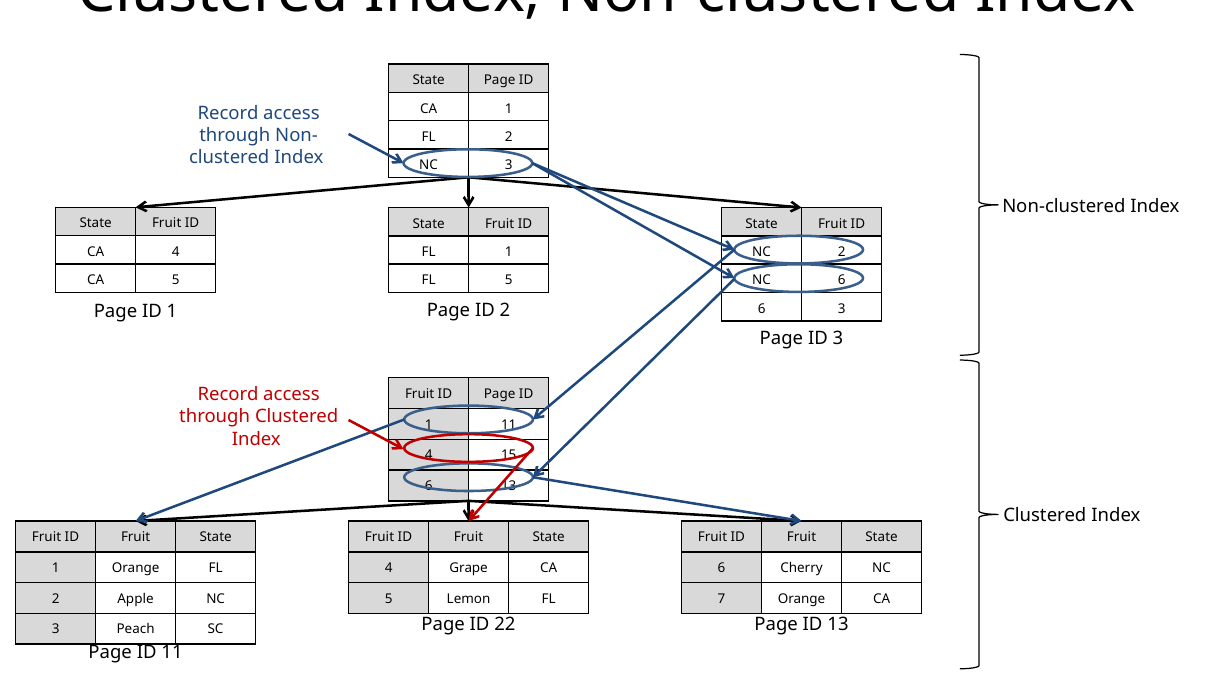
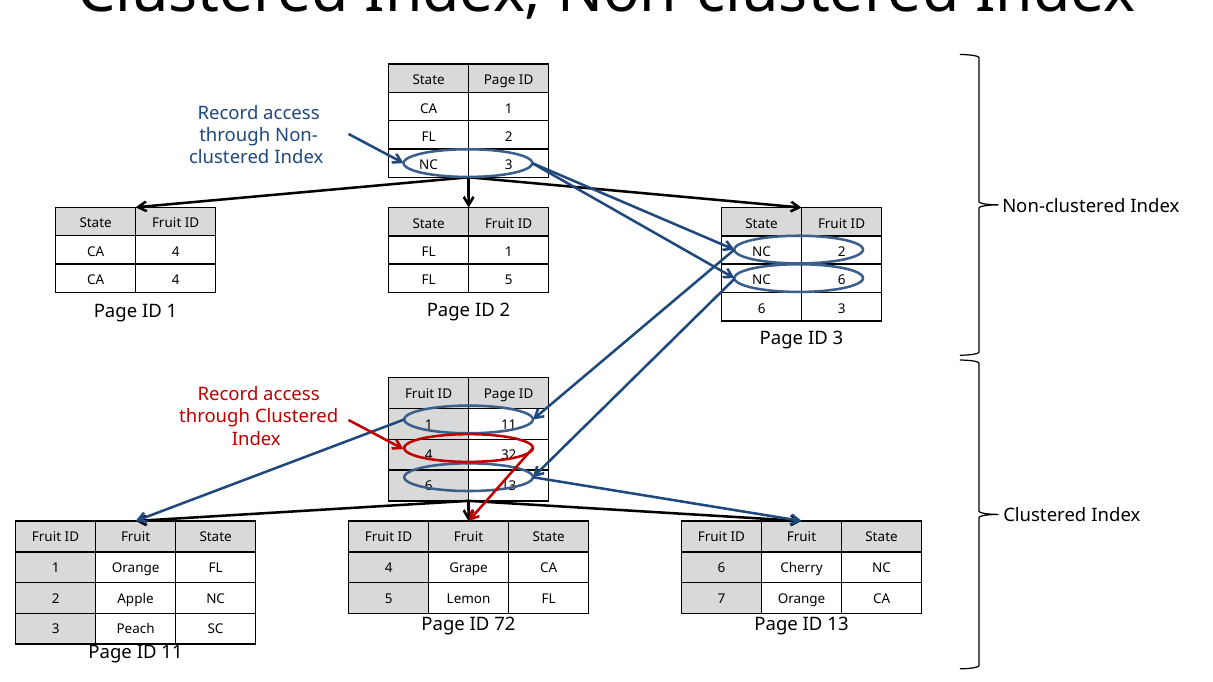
5 at (176, 280): 5 -> 4
15: 15 -> 32
22: 22 -> 72
